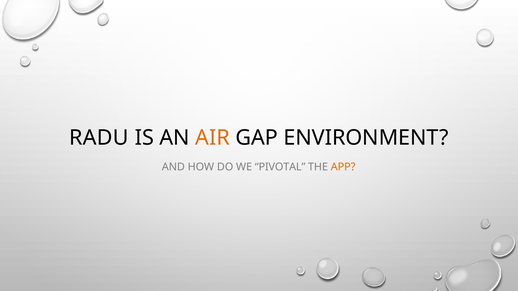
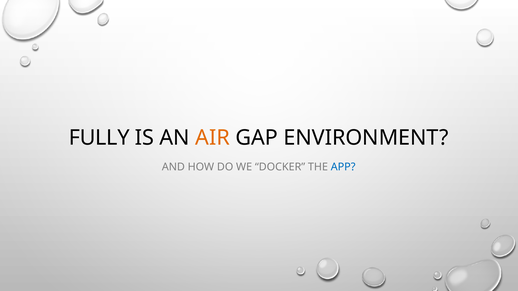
RADU: RADU -> FULLY
PIVOTAL: PIVOTAL -> DOCKER
APP colour: orange -> blue
